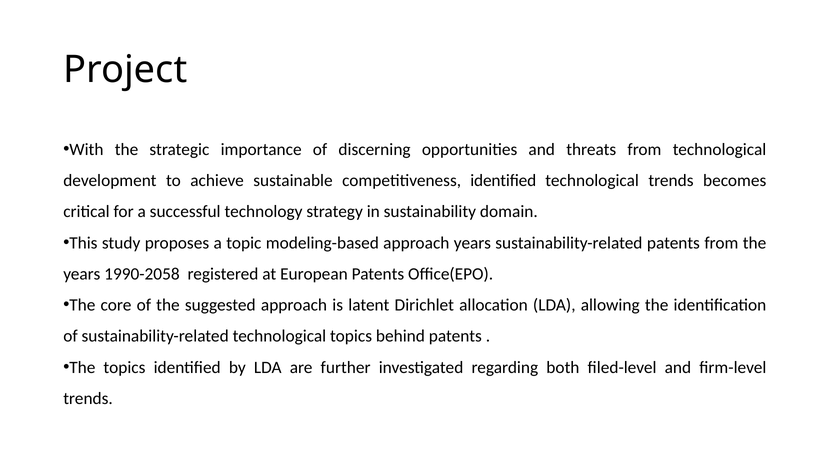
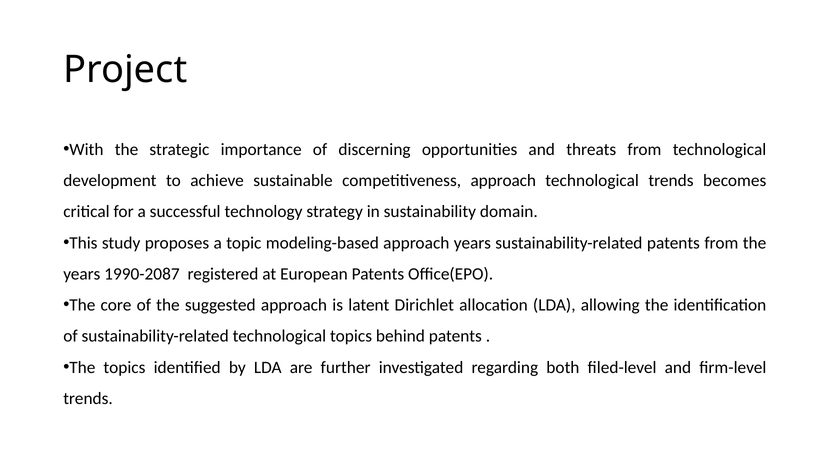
competitiveness identiﬁed: identiﬁed -> approach
1990-2058: 1990-2058 -> 1990-2087
